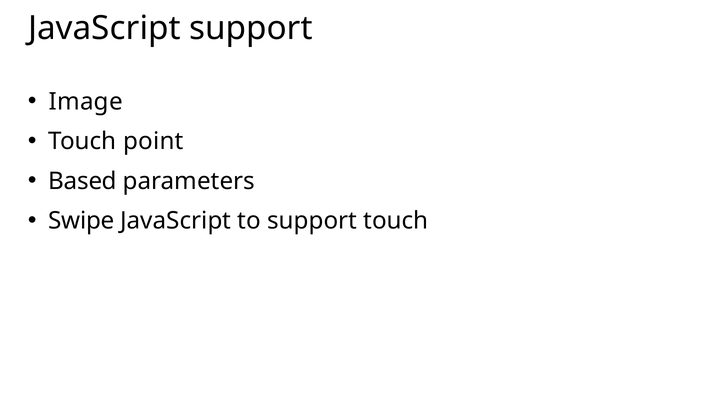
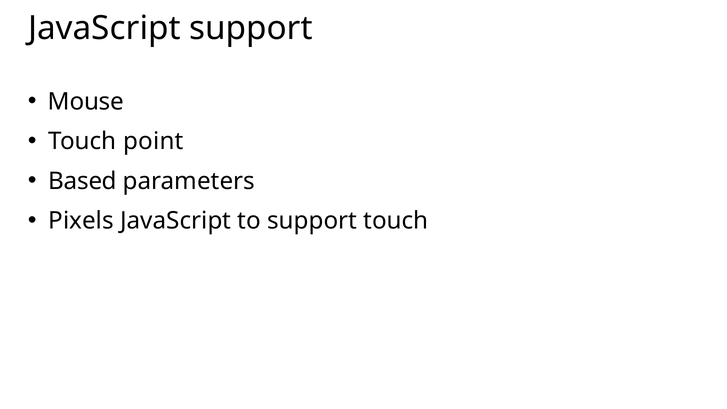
Image: Image -> Mouse
Swipe: Swipe -> Pixels
